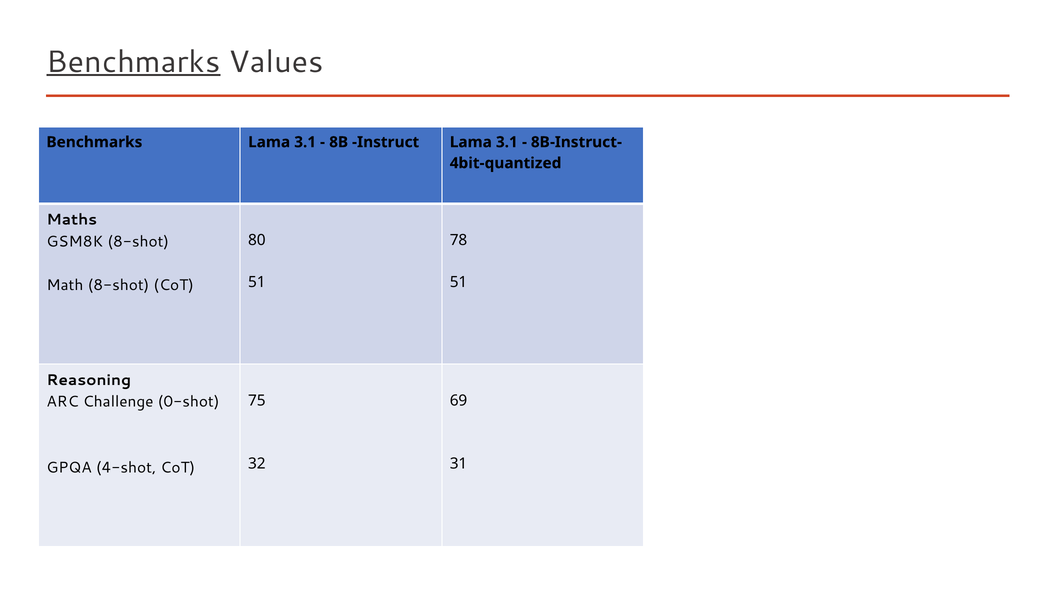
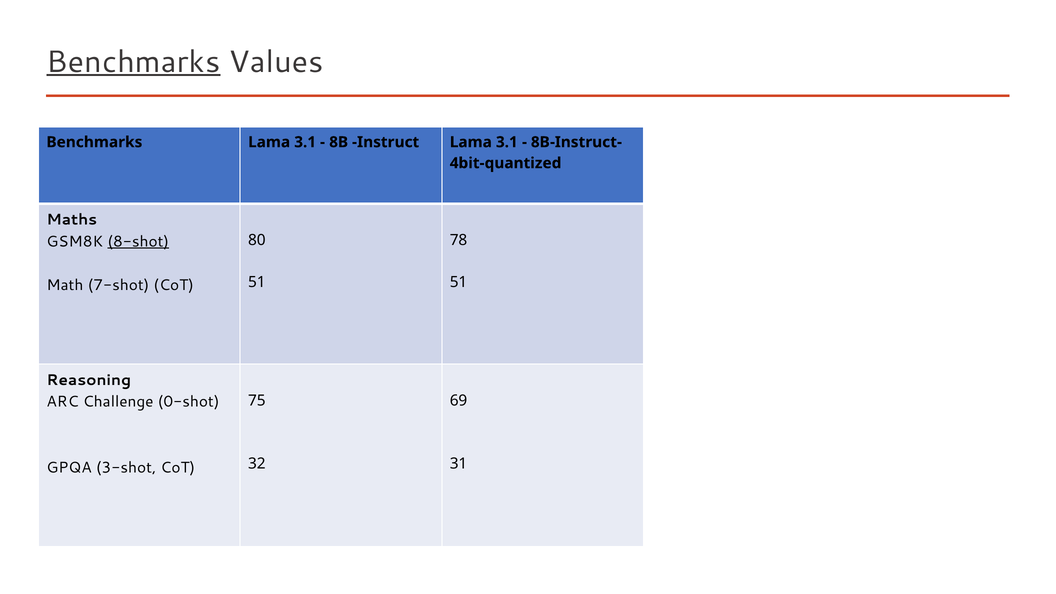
8-shot at (138, 241) underline: none -> present
Math 8-shot: 8-shot -> 7-shot
4-shot: 4-shot -> 3-shot
